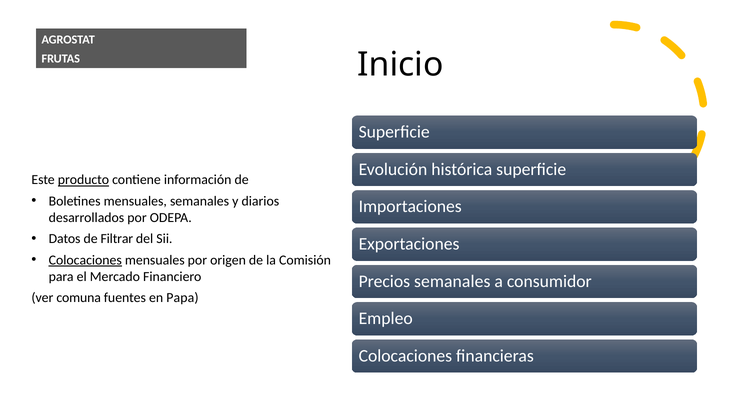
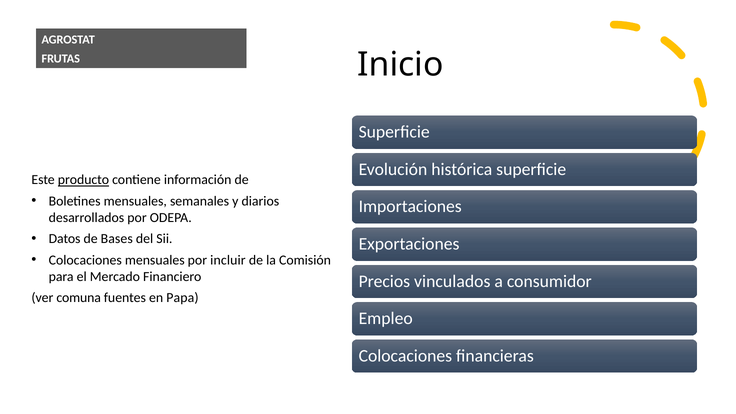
Filtrar: Filtrar -> Bases
Colocaciones at (85, 260) underline: present -> none
origen: origen -> incluir
semanales at (452, 281): semanales -> vinculados
